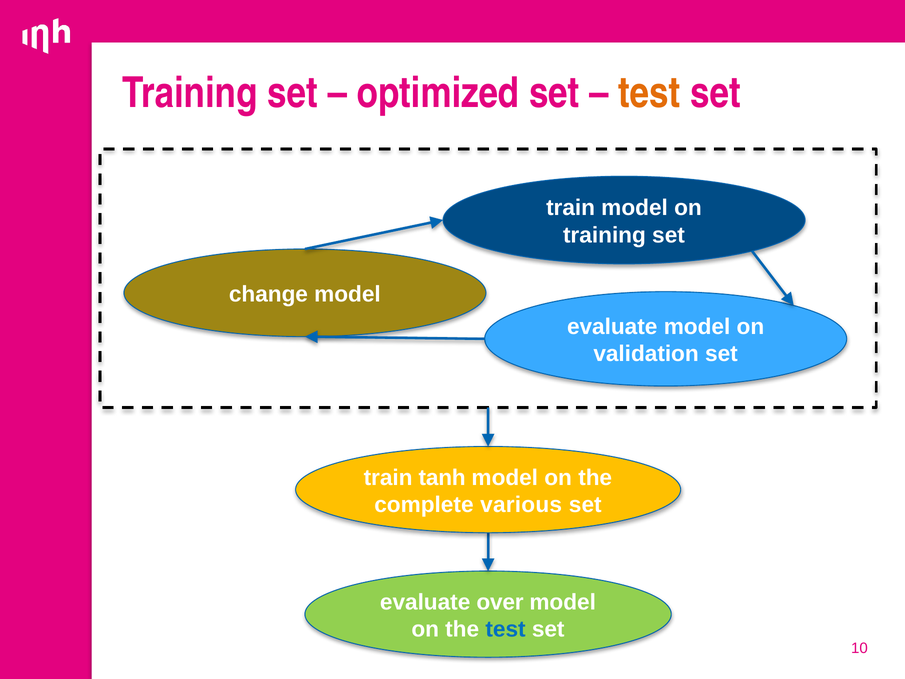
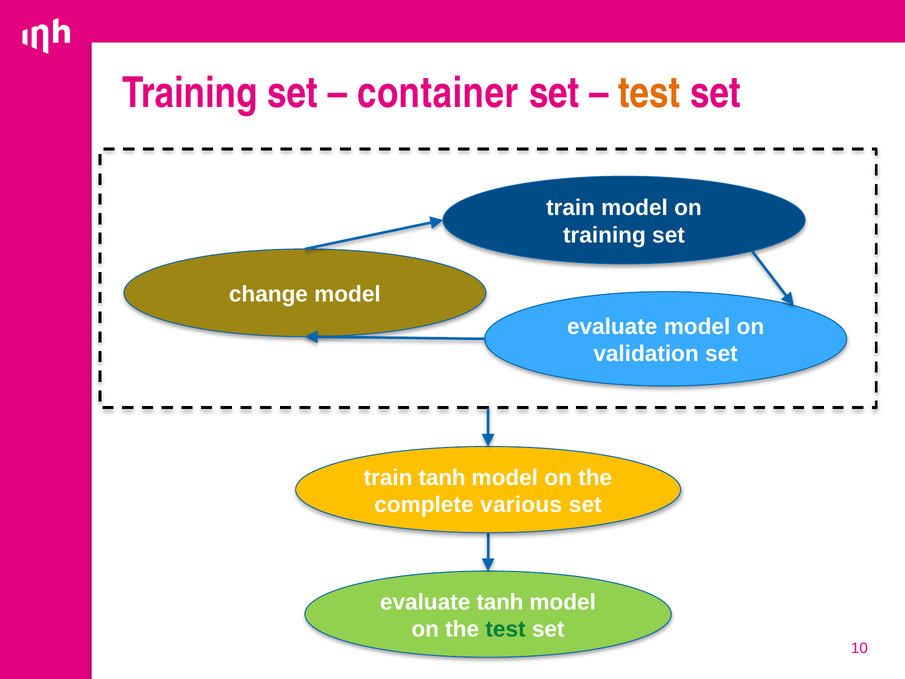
optimized: optimized -> container
evaluate over: over -> tanh
test at (506, 629) colour: blue -> green
